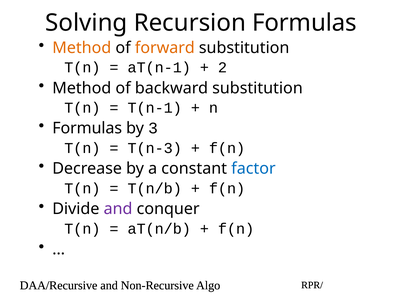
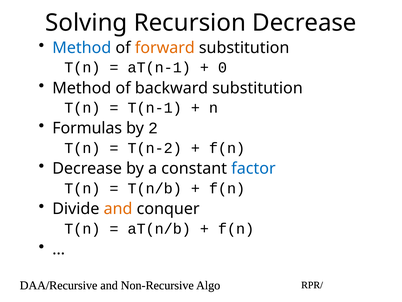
Recursion Formulas: Formulas -> Decrease
Method at (82, 48) colour: orange -> blue
2: 2 -> 0
3: 3 -> 2
T(n-3: T(n-3 -> T(n-2
and at (118, 209) colour: purple -> orange
